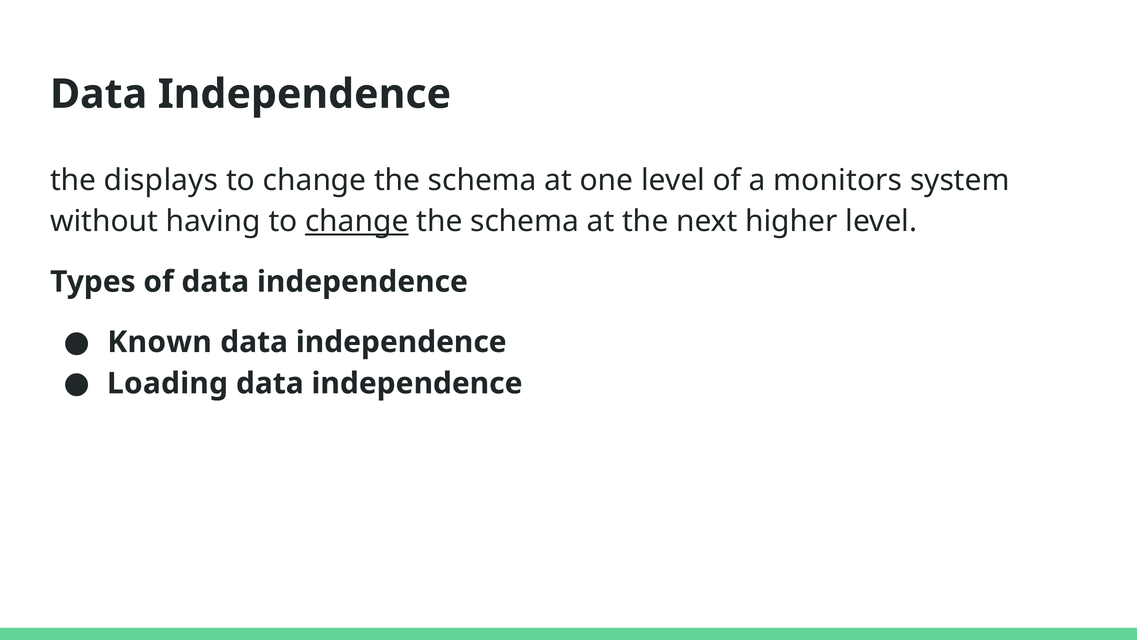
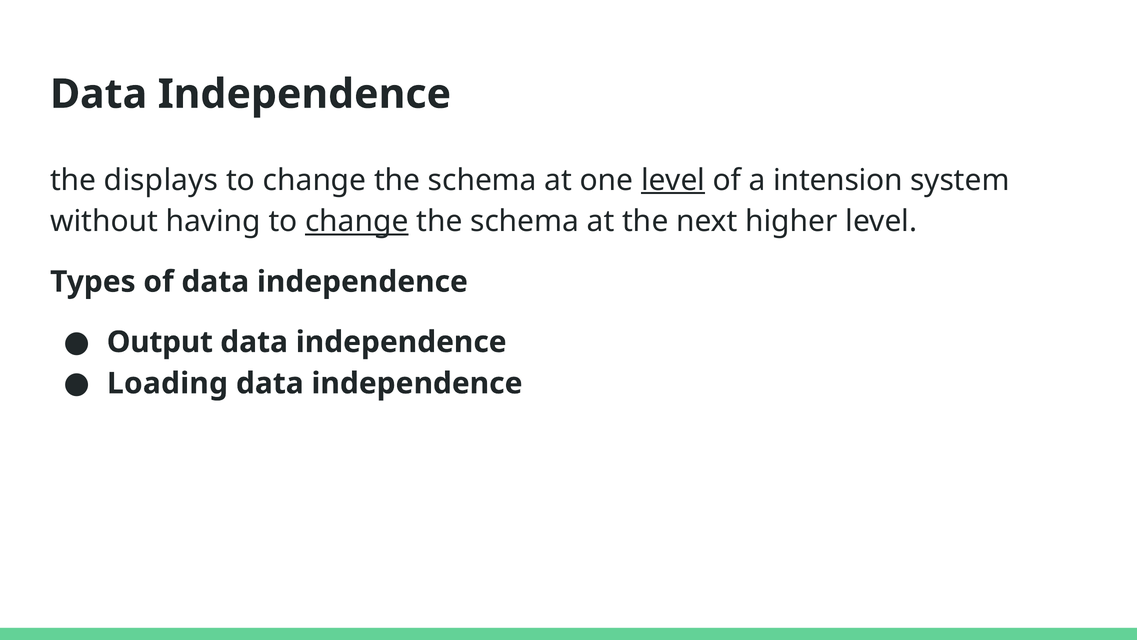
level at (673, 180) underline: none -> present
monitors: monitors -> intension
Known: Known -> Output
